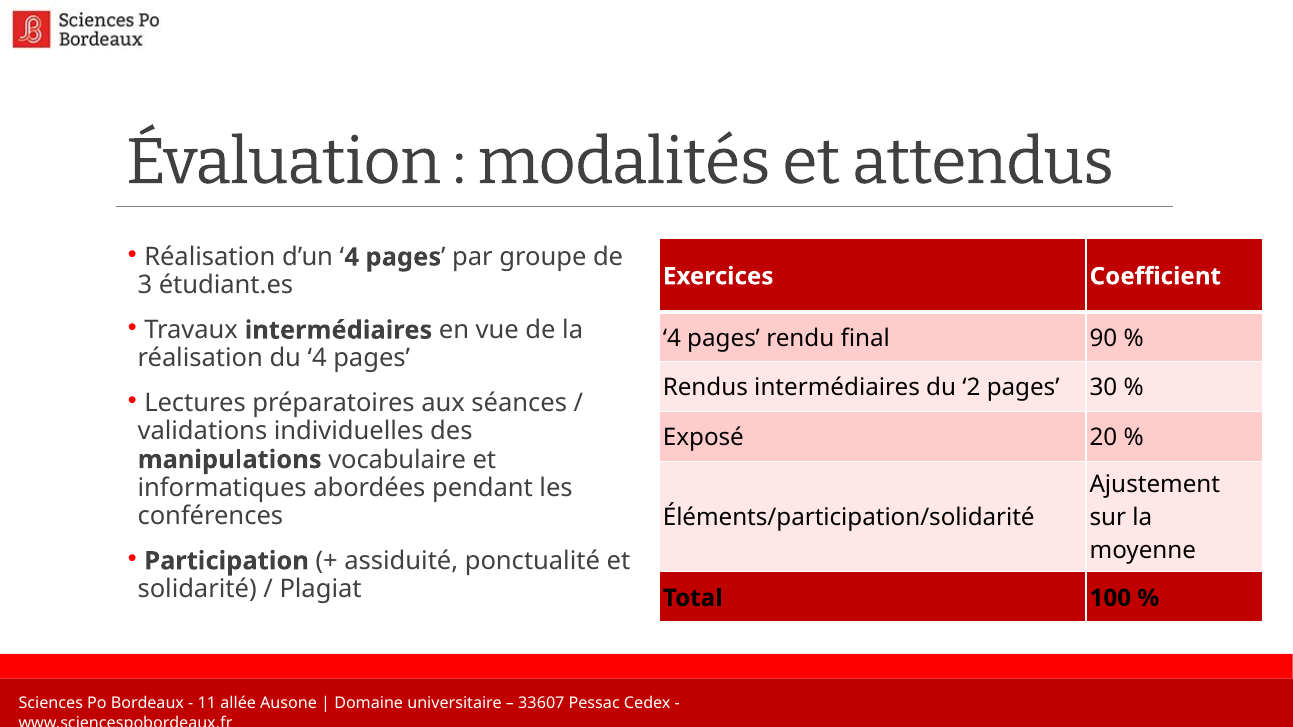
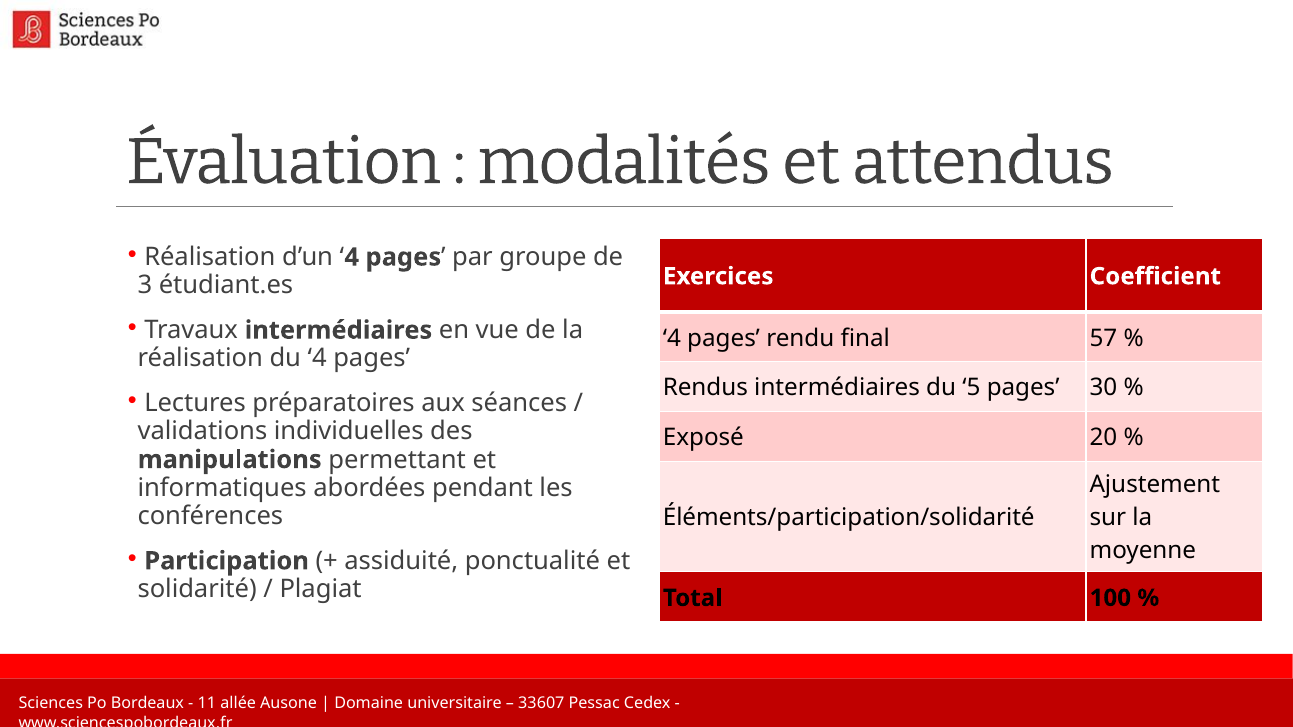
90: 90 -> 57
2: 2 -> 5
vocabulaire: vocabulaire -> permettant
